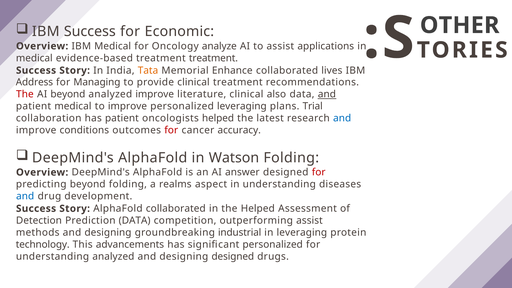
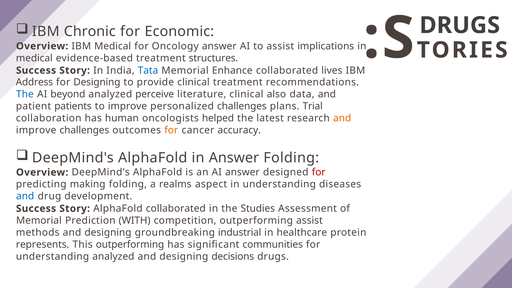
OTHER at (460, 25): OTHER -> DRUGS
IBM Success: Success -> Chronic
Oncology analyze: analyze -> answer
applications: applications -> implications
treatment treatment: treatment -> structures
Tata colour: orange -> blue
for Managing: Managing -> Designing
The at (25, 94) colour: red -> blue
analyzed improve: improve -> perceive
and at (327, 94) underline: present -> none
patient medical: medical -> patients
personalized leveraging: leveraging -> challenges
has patient: patient -> human
and at (342, 118) colour: blue -> orange
improve conditions: conditions -> challenges
for at (171, 130) colour: red -> orange
in Watson: Watson -> Answer
predicting beyond: beyond -> making
the Helped: Helped -> Studies
Detection at (39, 221): Detection -> Memorial
Prediction DATA: DATA -> WITH
in leveraging: leveraging -> healthcare
technology: technology -> represents
This advancements: advancements -> outperforming
significant personalized: personalized -> communities
designing designed: designed -> decisions
